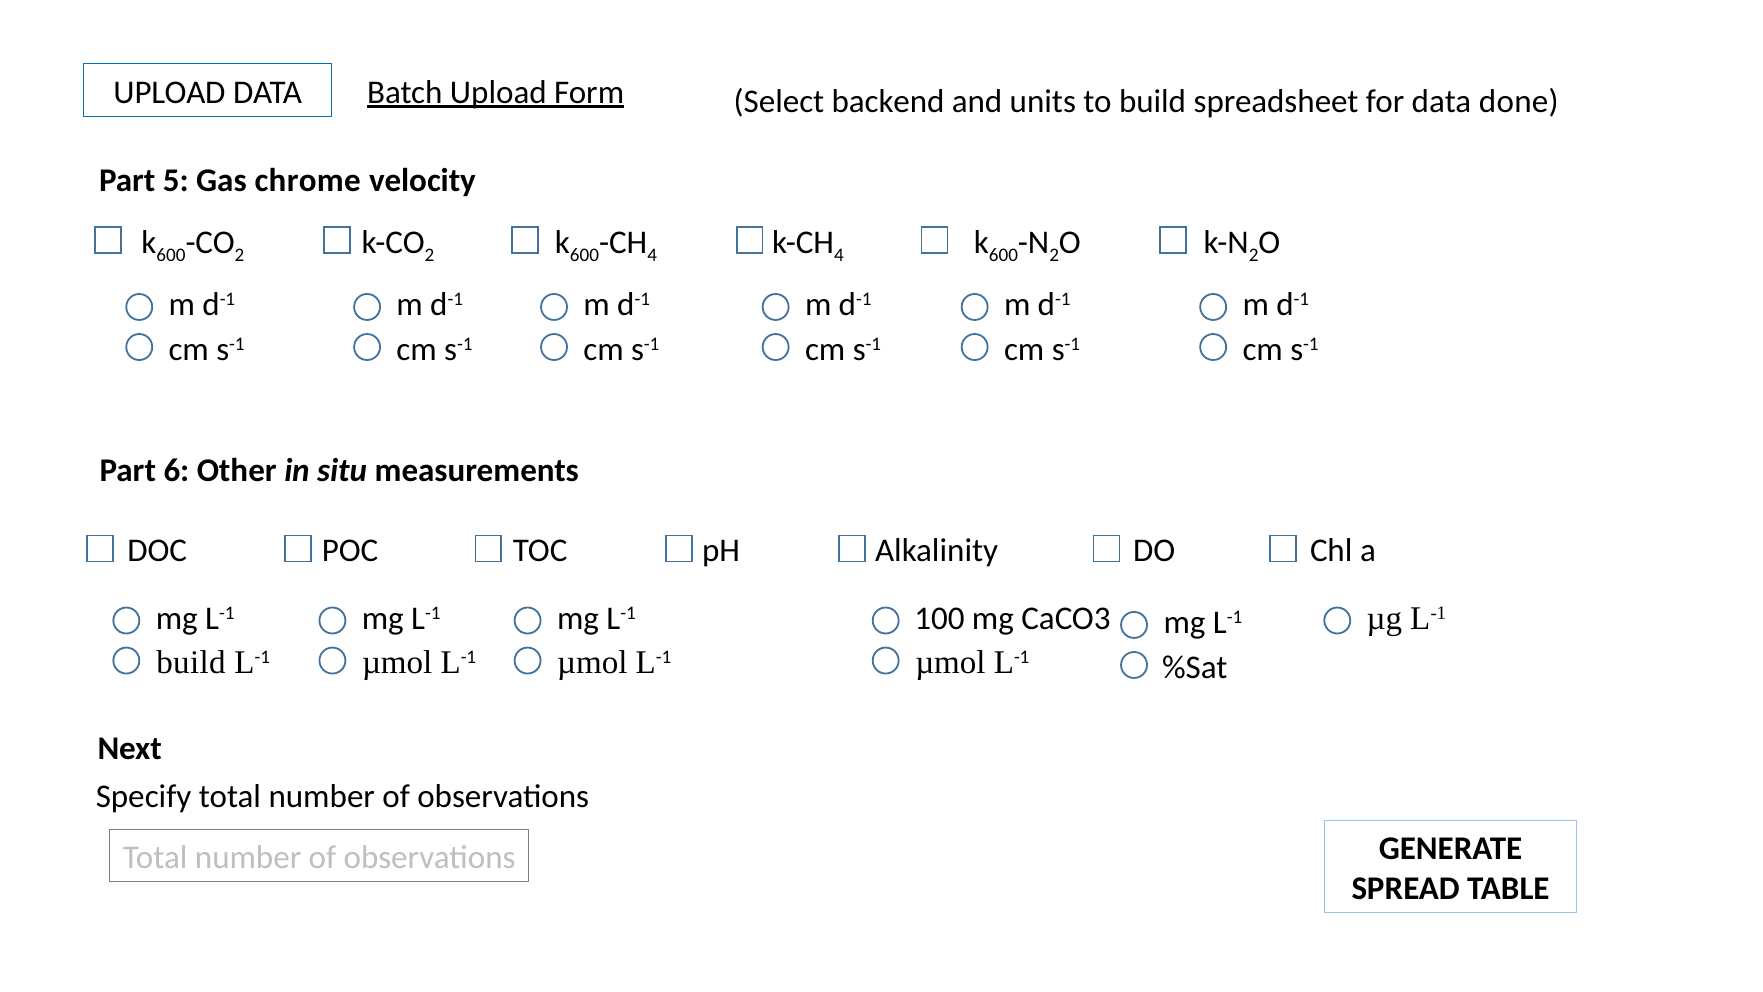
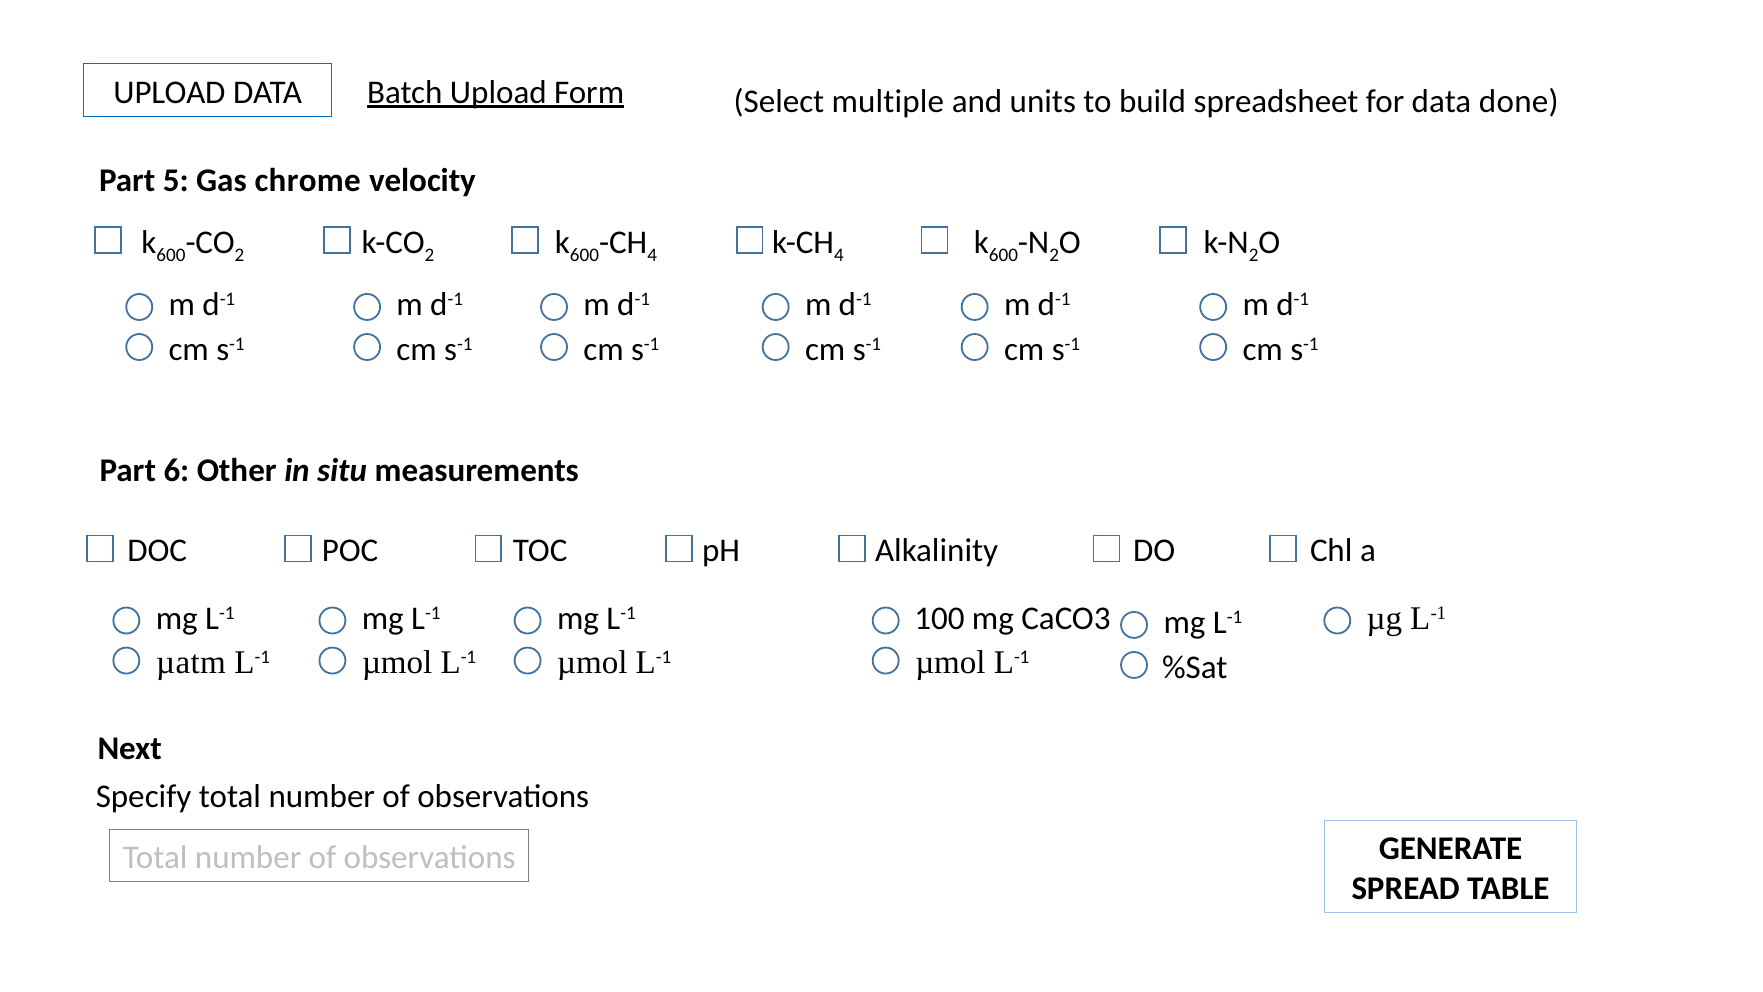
backend: backend -> multiple
build at (191, 663): build -> µatm
